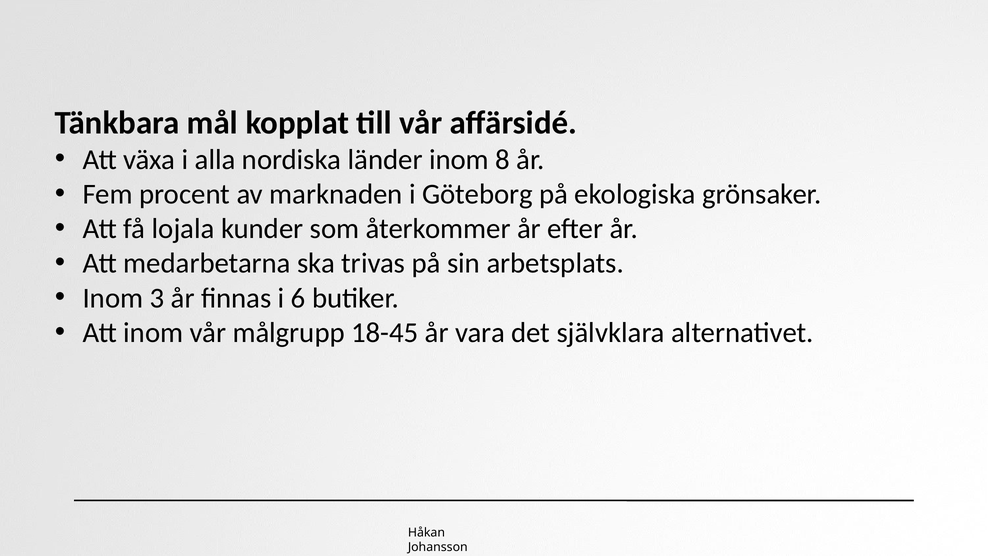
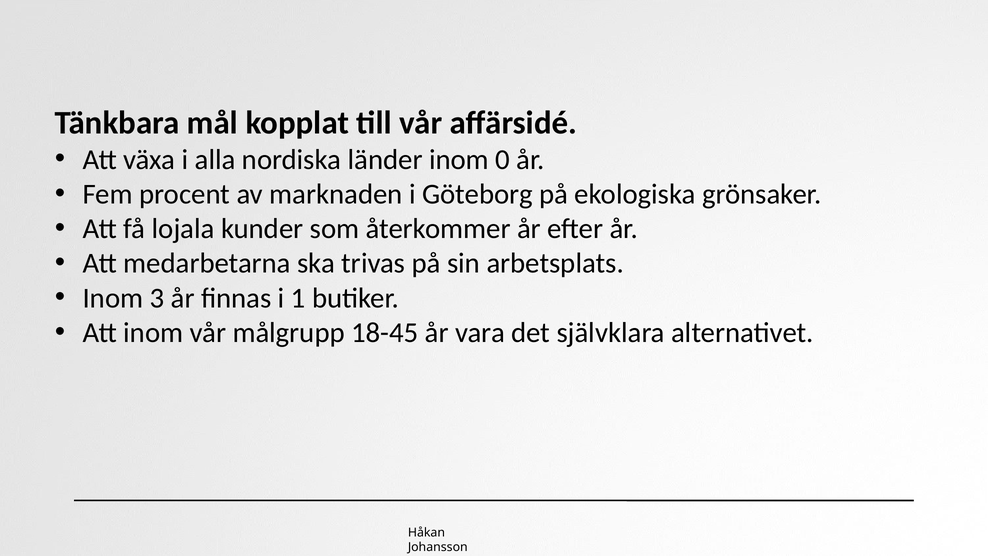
8: 8 -> 0
6: 6 -> 1
